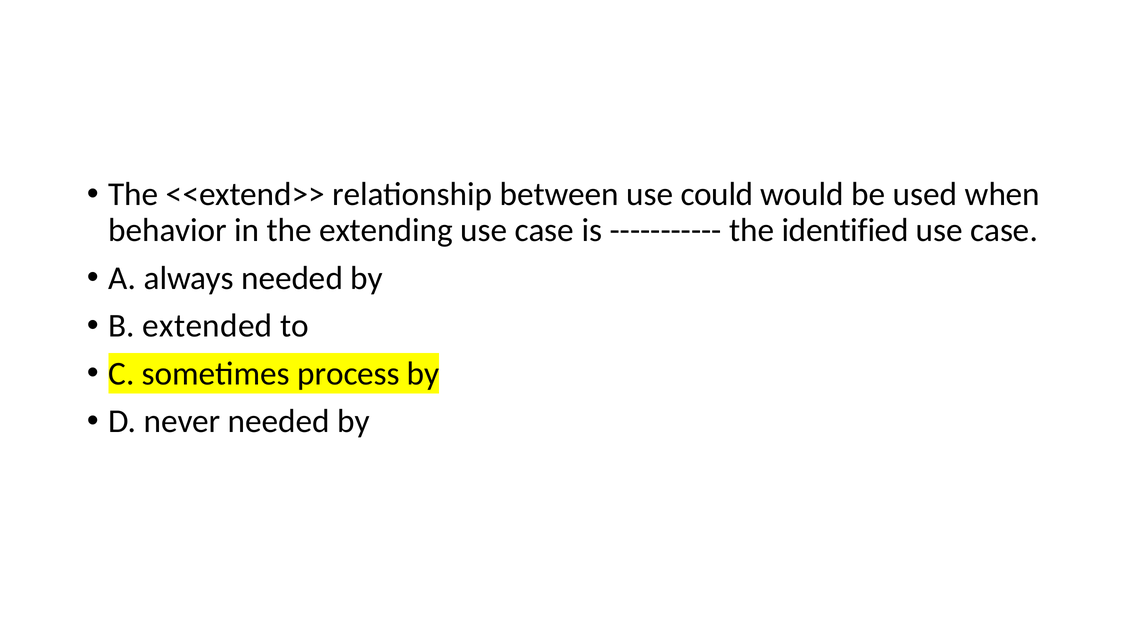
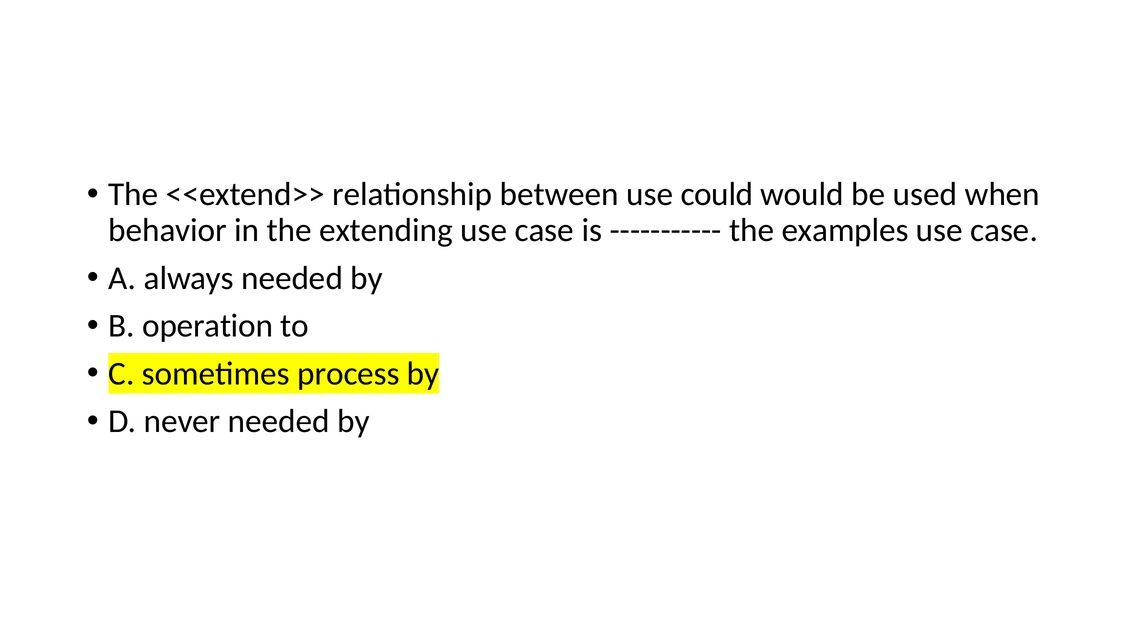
identified: identified -> examples
extended: extended -> operation
